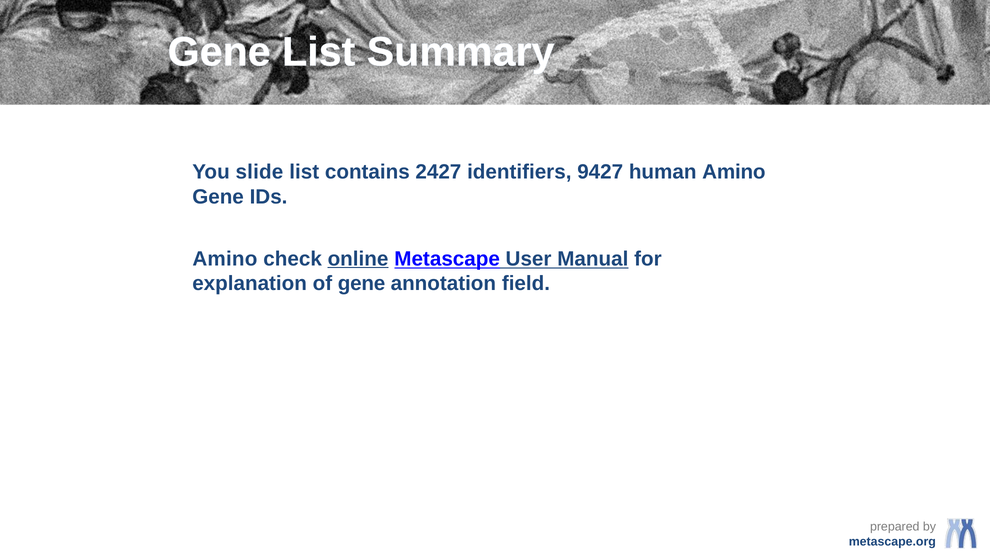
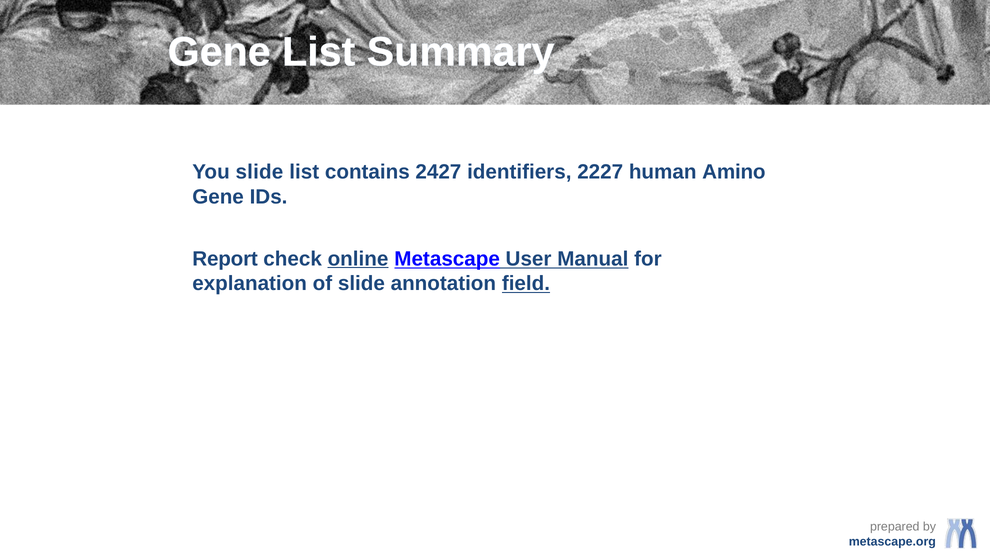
9427: 9427 -> 2227
Amino at (225, 259): Amino -> Report
of gene: gene -> slide
field underline: none -> present
